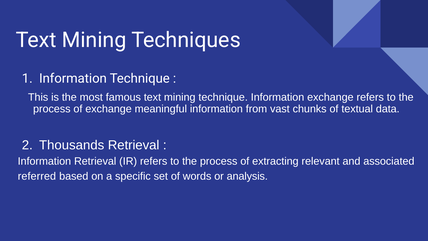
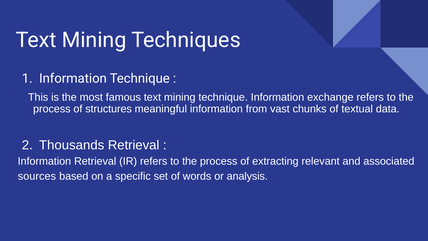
of exchange: exchange -> structures
referred: referred -> sources
